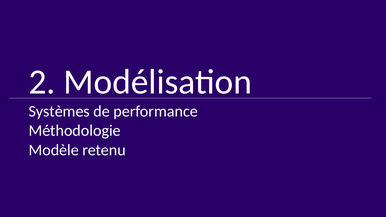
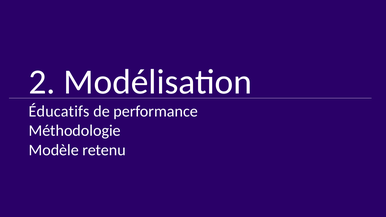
Systèmes: Systèmes -> Éducatifs
